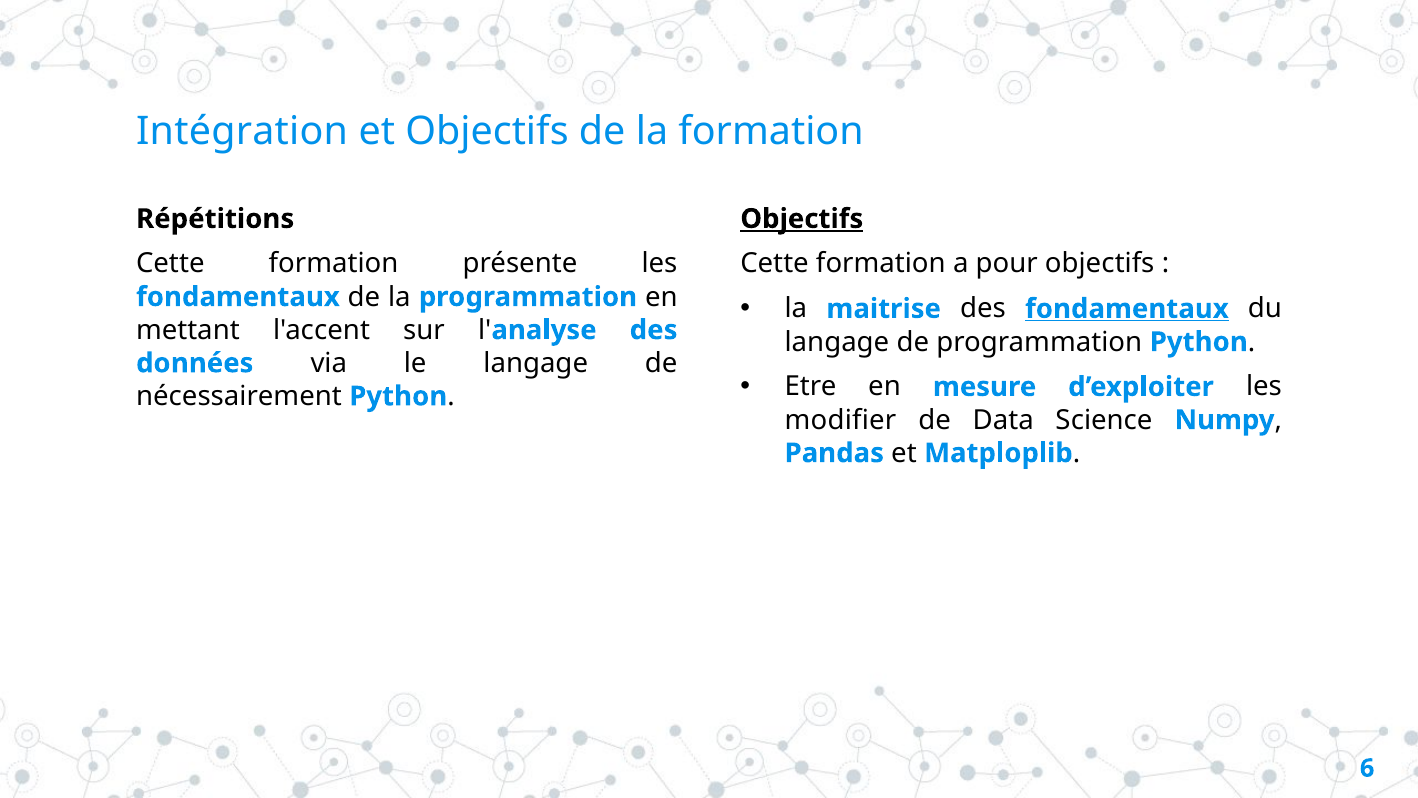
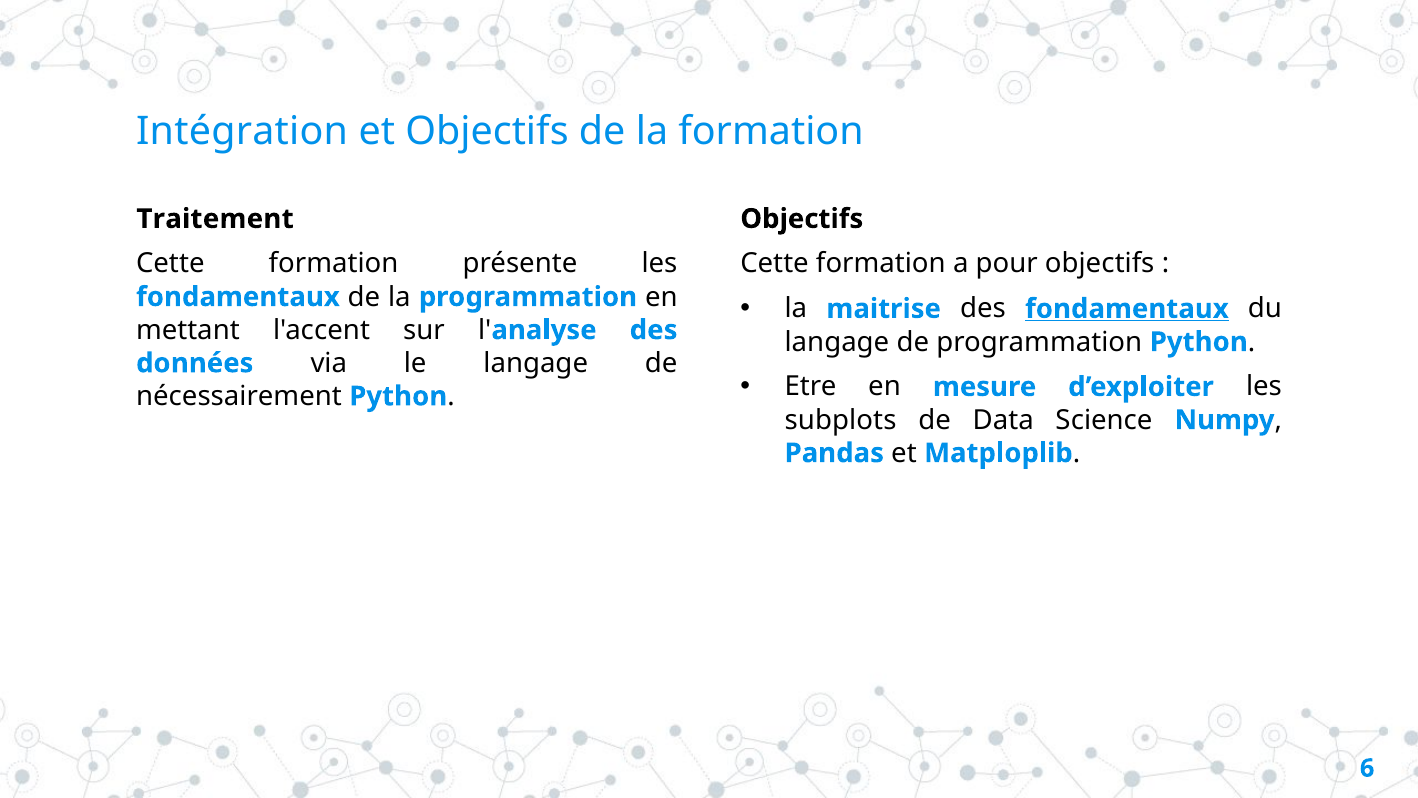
Répétitions: Répétitions -> Traitement
Objectifs at (802, 219) underline: present -> none
modifier: modifier -> subplots
